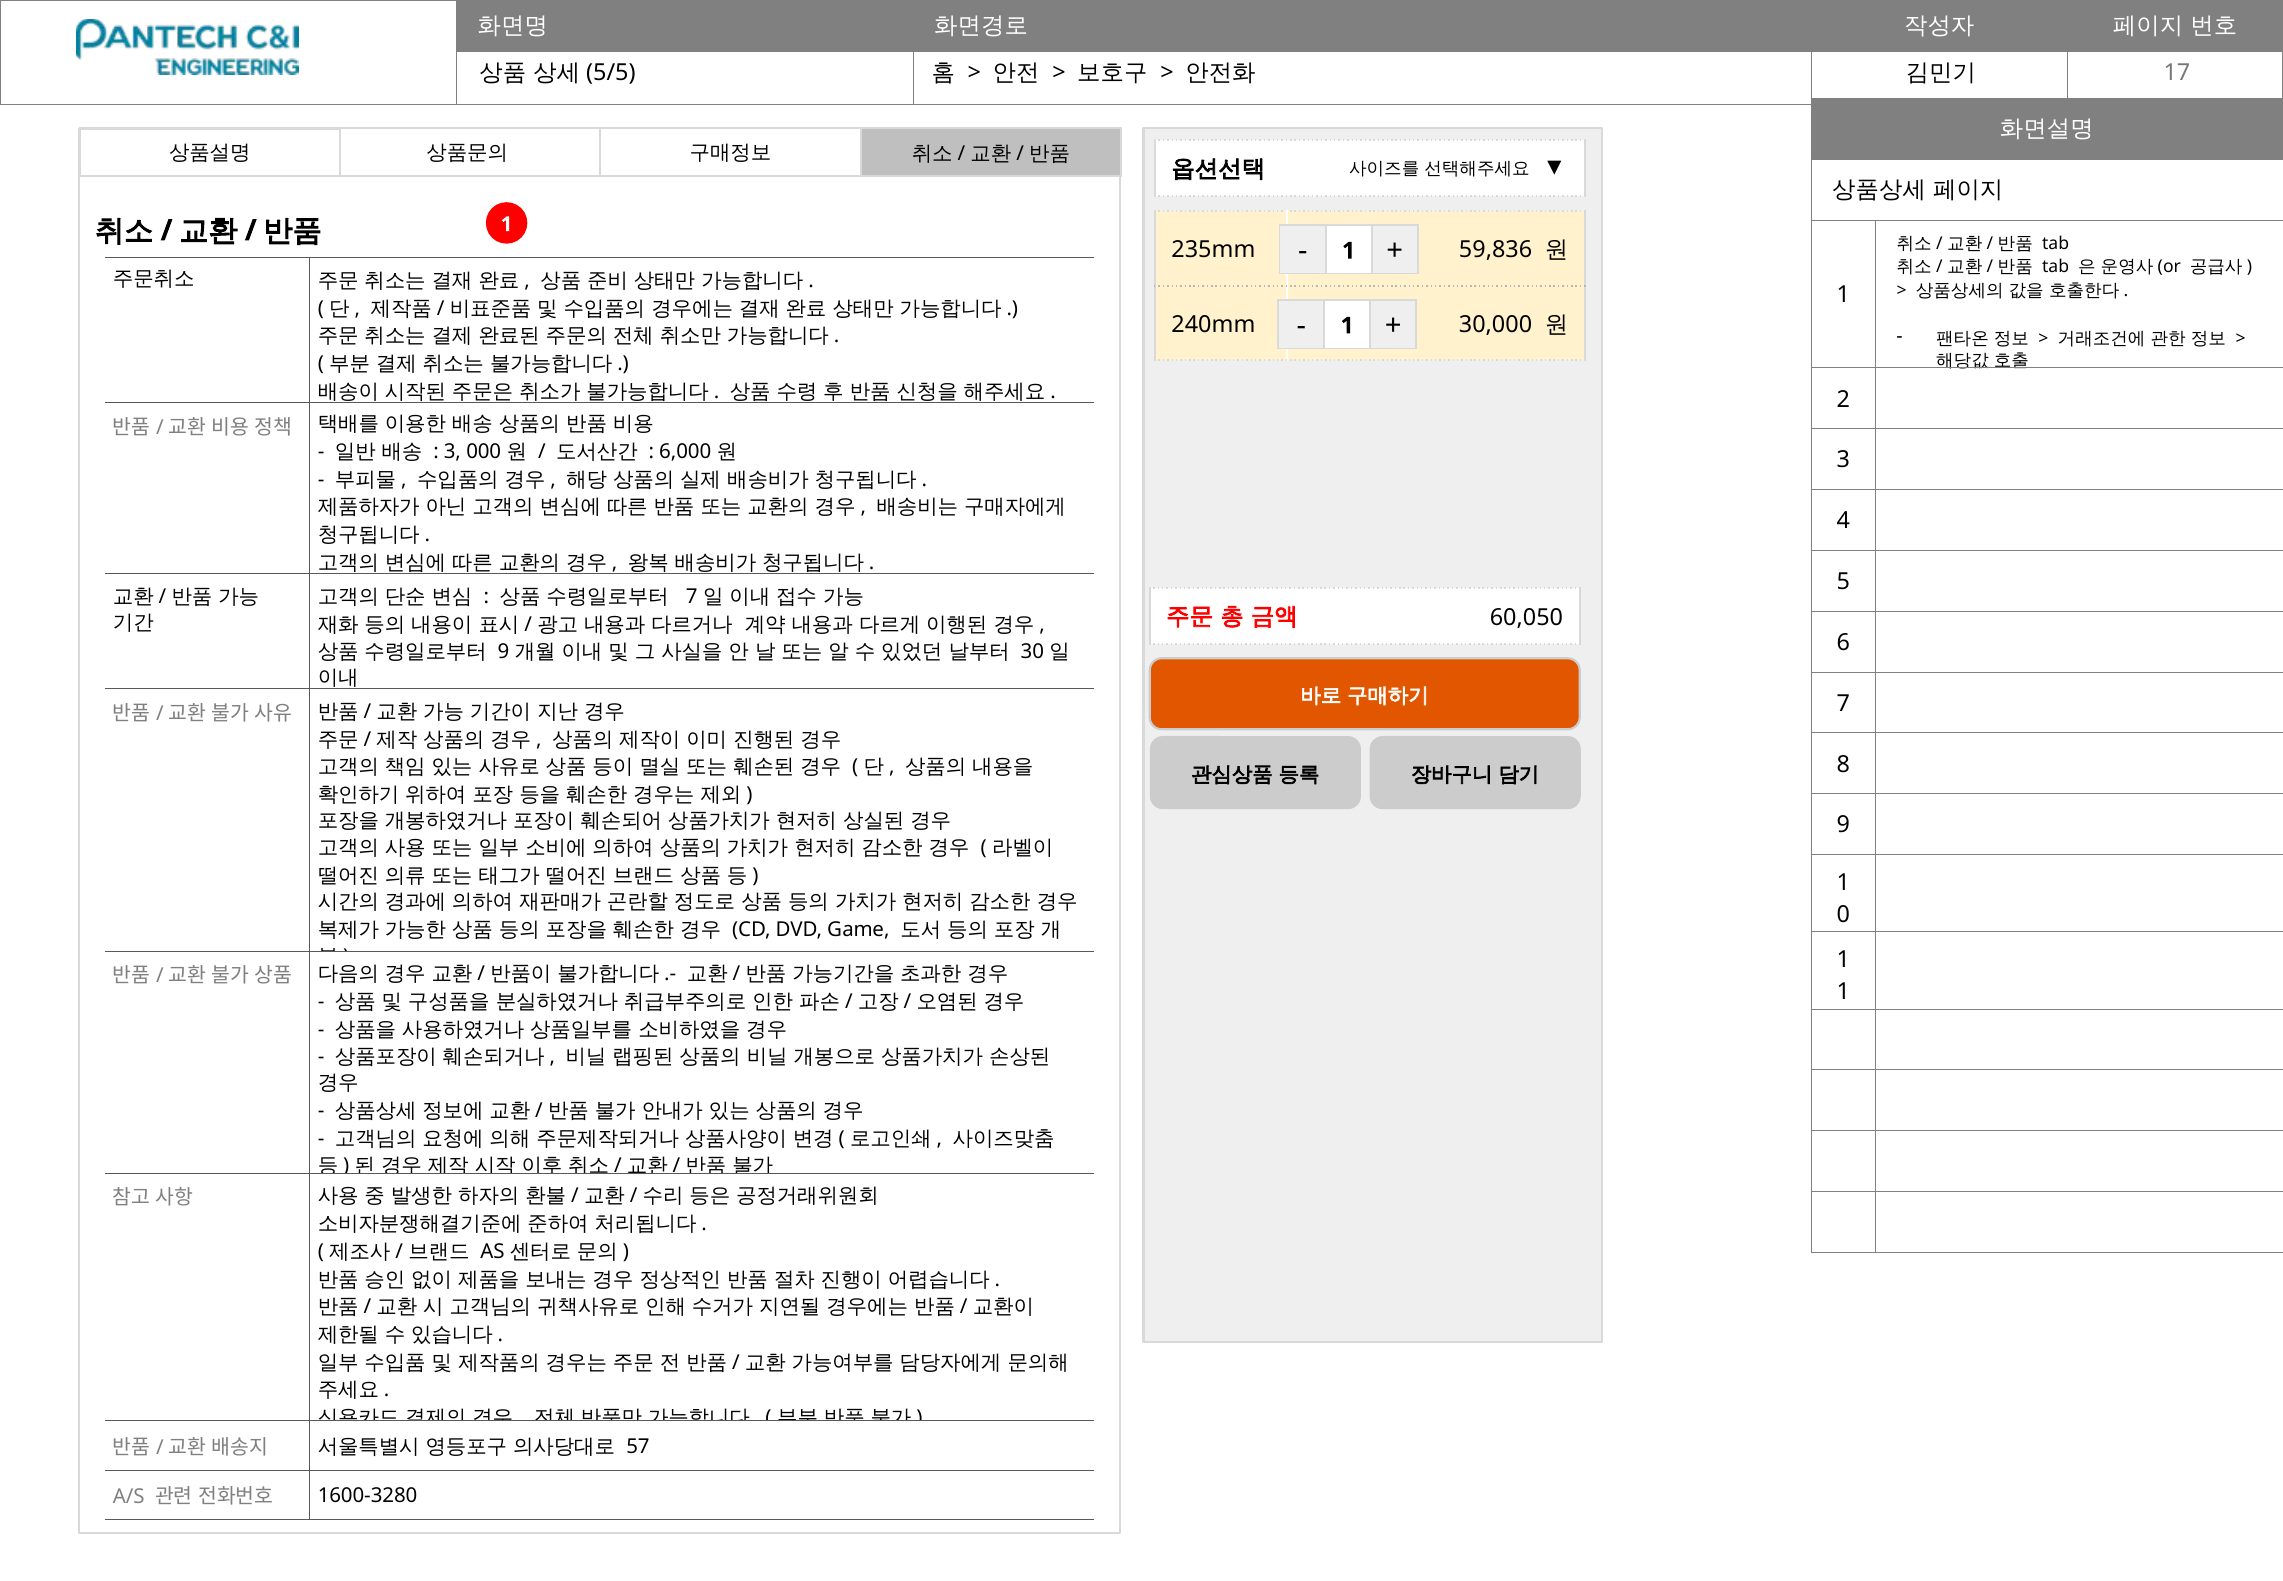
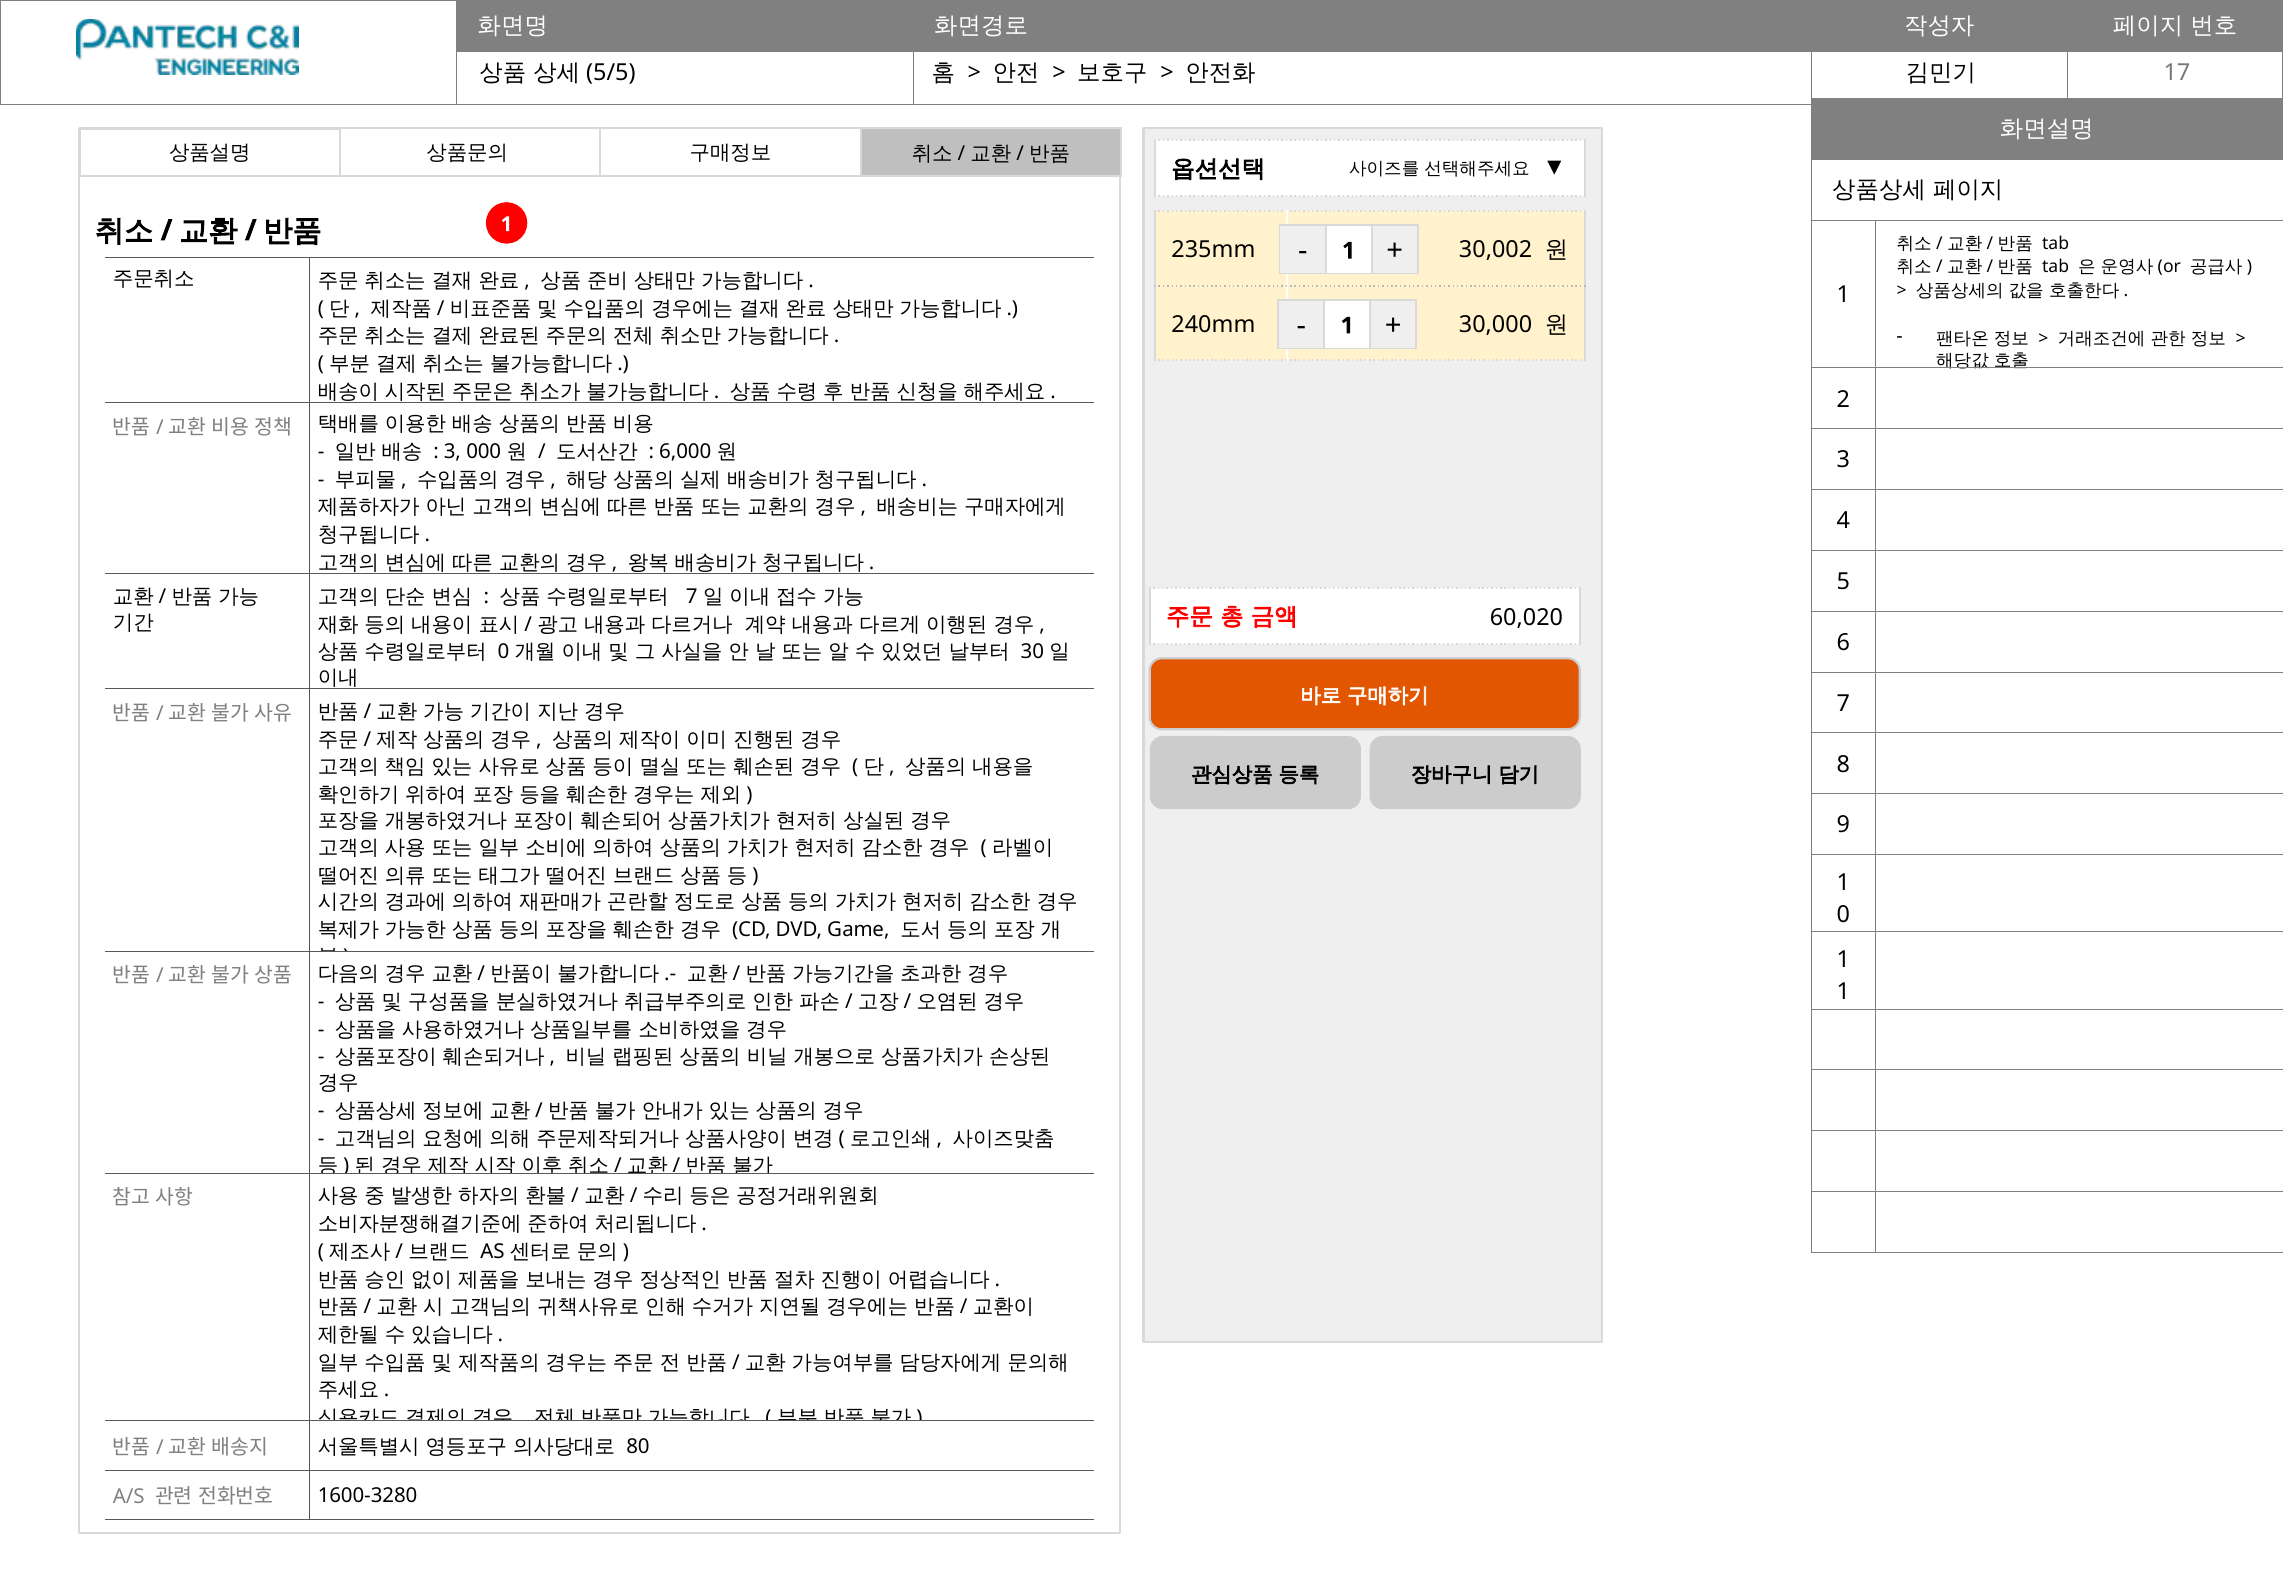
59,836: 59,836 -> 30,002
60,050: 60,050 -> 60,020
9 at (504, 652): 9 -> 0
57: 57 -> 80
